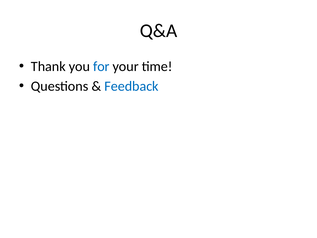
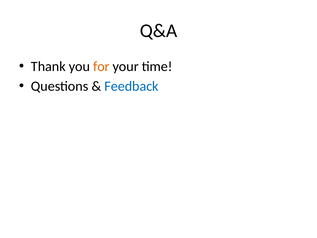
for colour: blue -> orange
